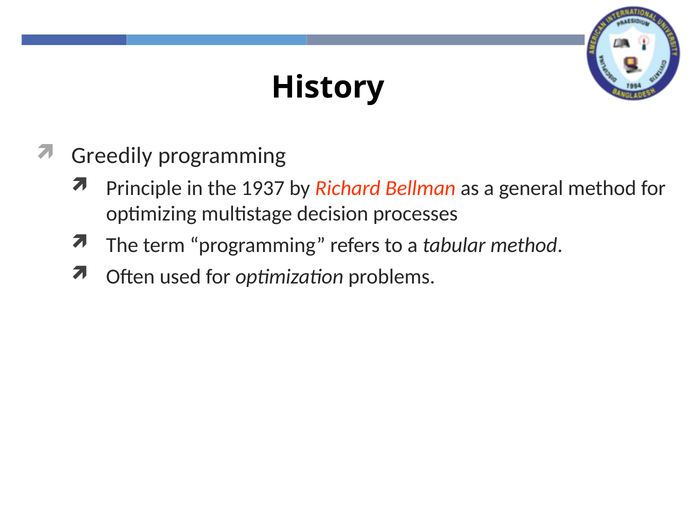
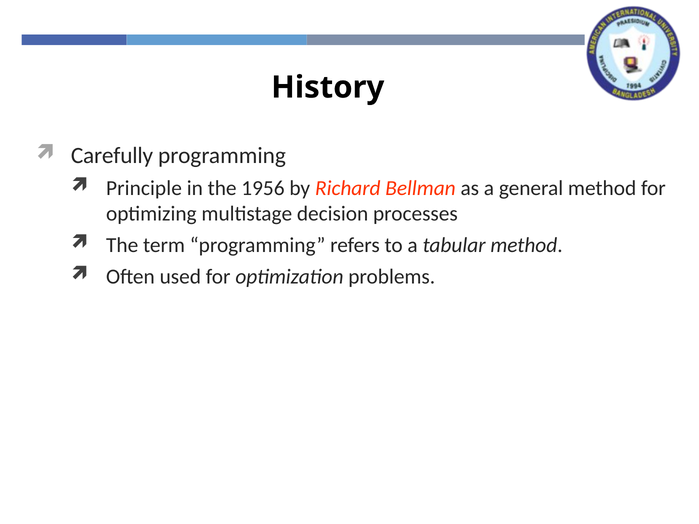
Greedily: Greedily -> Carefully
1937: 1937 -> 1956
